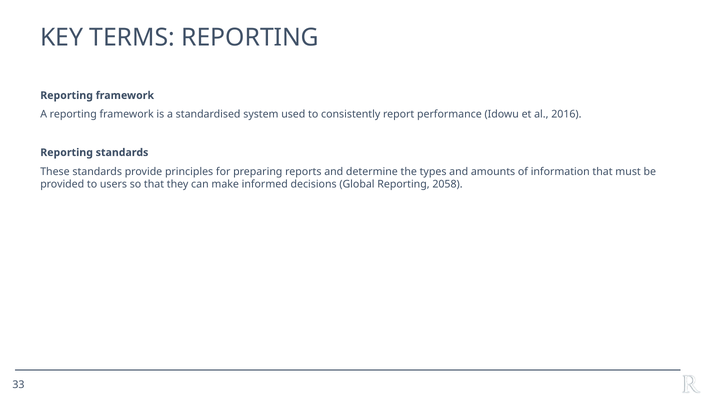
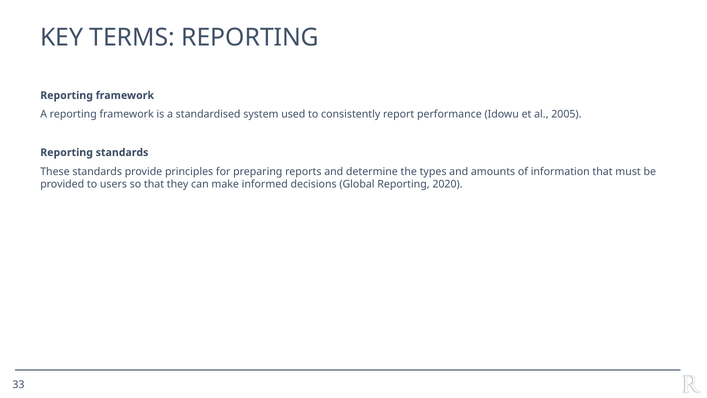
2016: 2016 -> 2005
2058: 2058 -> 2020
